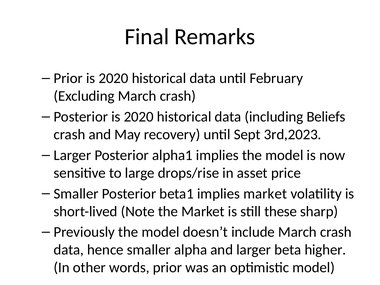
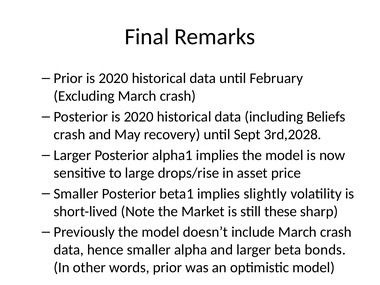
3rd,2023: 3rd,2023 -> 3rd,2028
implies market: market -> slightly
higher: higher -> bonds
